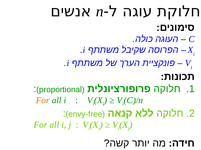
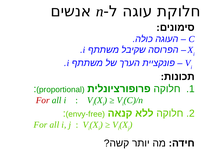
For at (43, 101) colour: orange -> red
